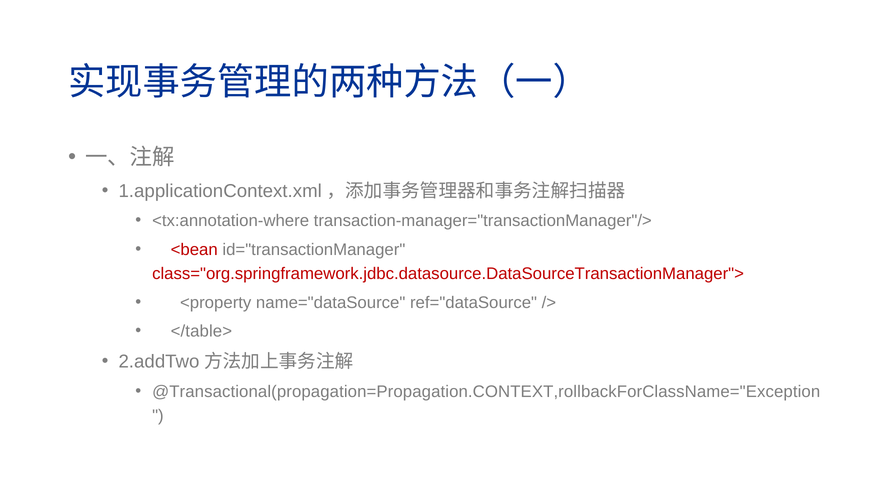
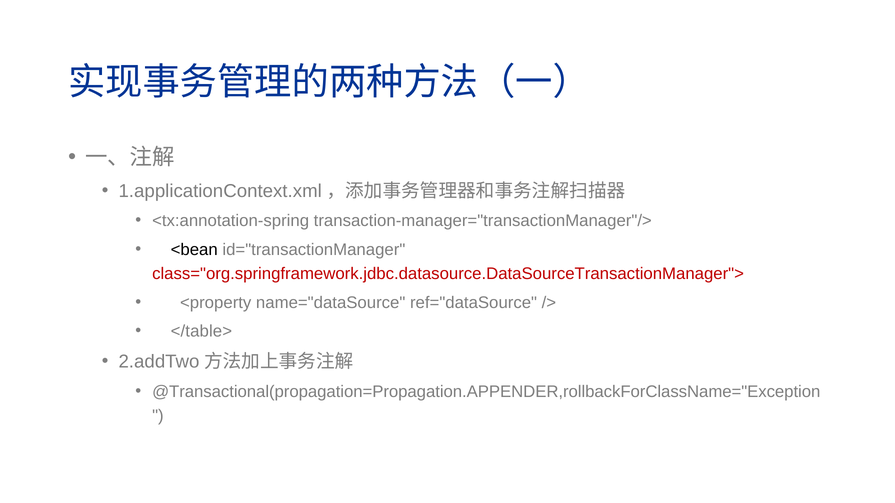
<tx:annotation-where: <tx:annotation-where -> <tx:annotation-spring
<bean colour: red -> black
@Transactional(propagation=Propagation.CONTEXT,rollbackForClassName="Exception: @Transactional(propagation=Propagation.CONTEXT,rollbackForClassName="Exception -> @Transactional(propagation=Propagation.APPENDER,rollbackForClassName="Exception
